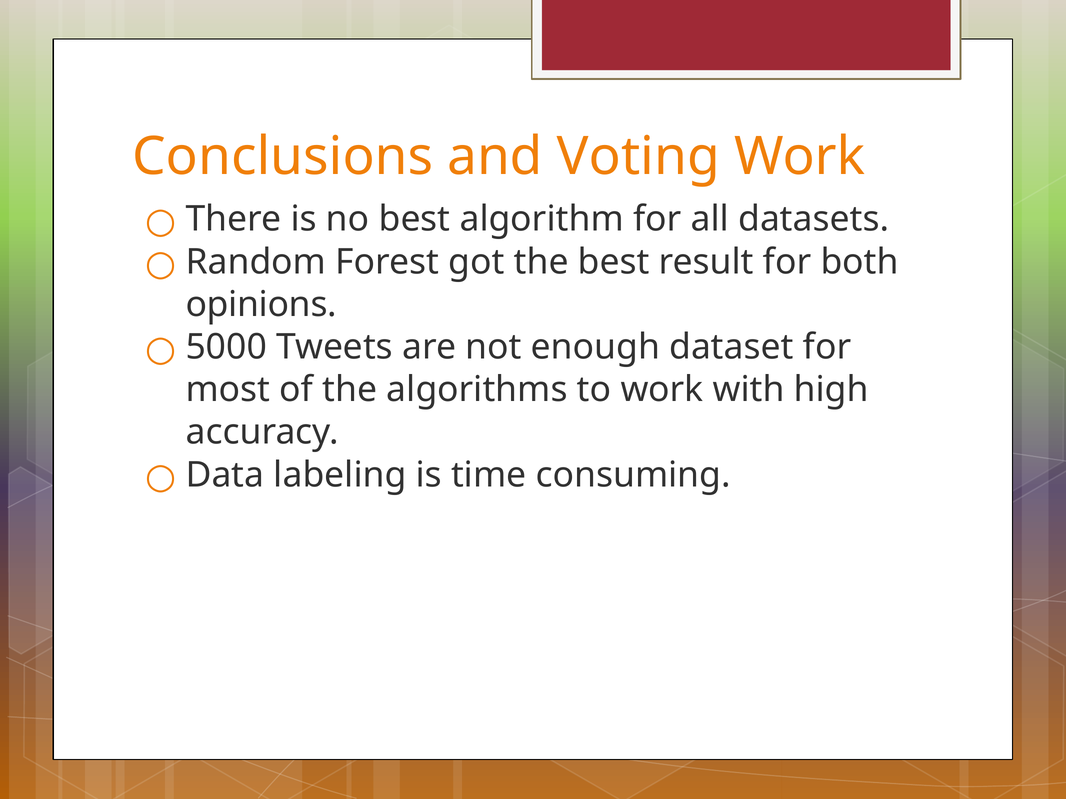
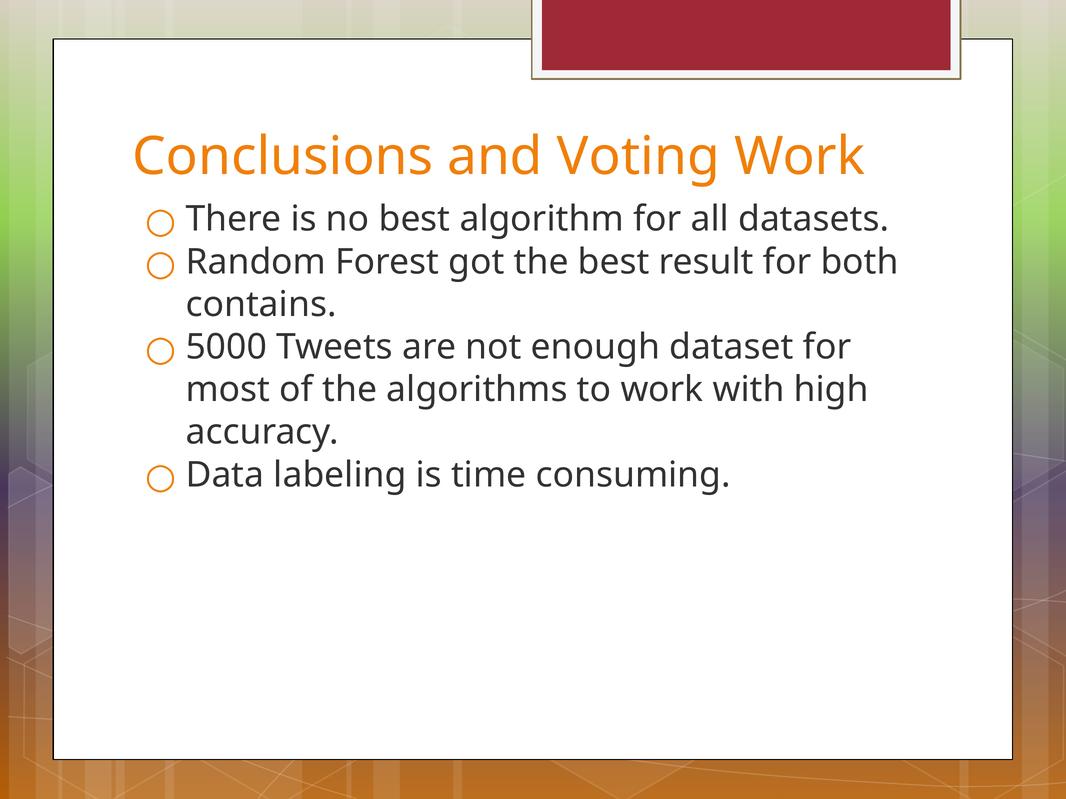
opinions: opinions -> contains
